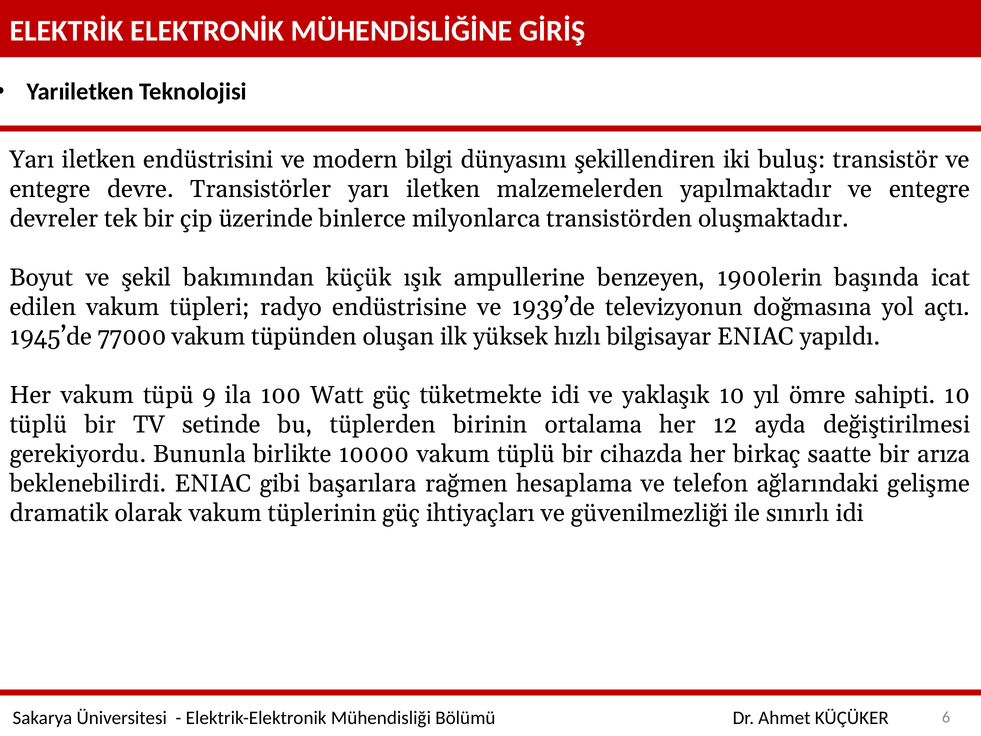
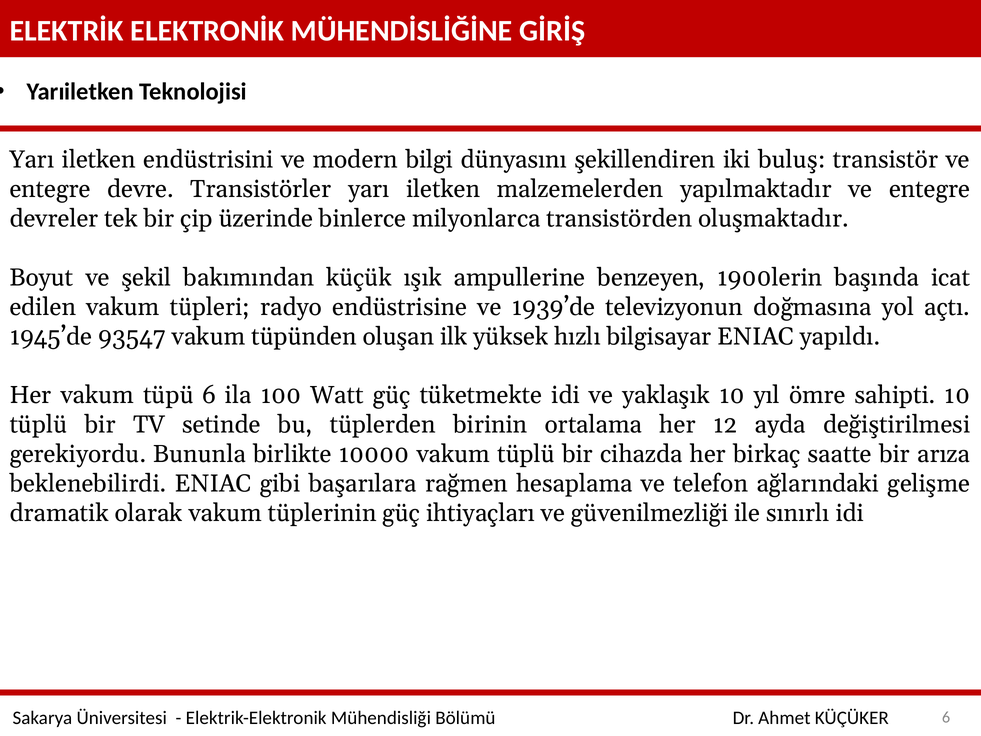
77000: 77000 -> 93547
tüpü 9: 9 -> 6
